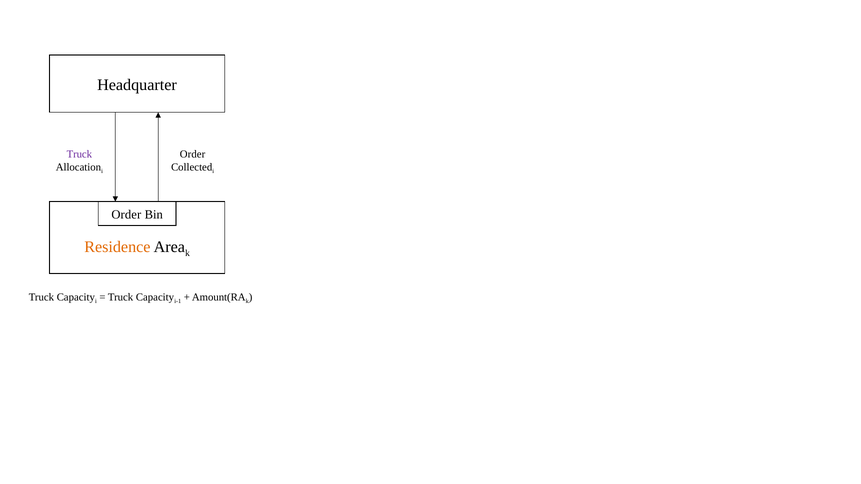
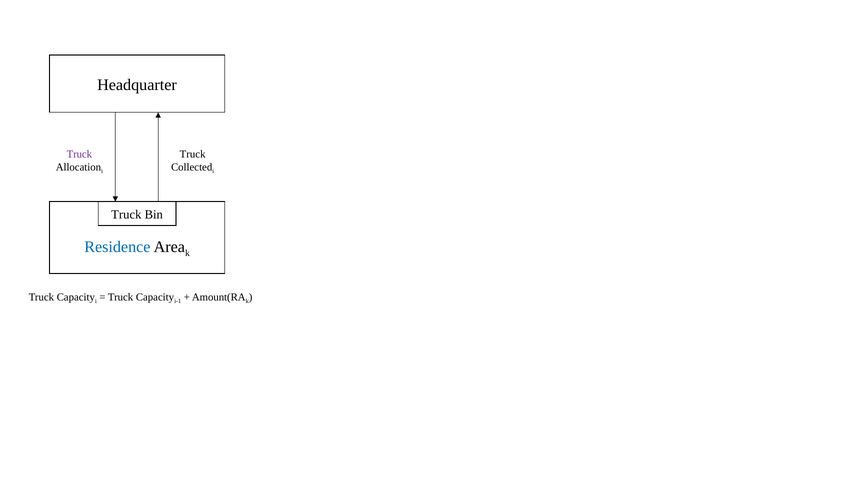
Order at (193, 154): Order -> Truck
Order at (126, 215): Order -> Truck
Residence colour: orange -> blue
